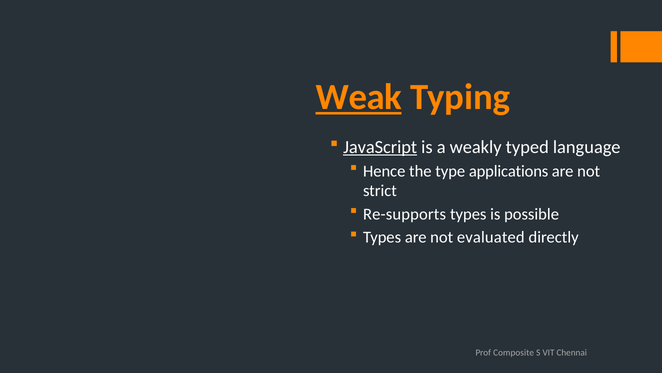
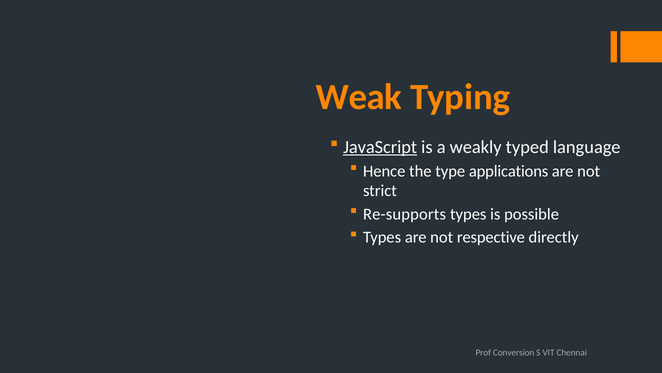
Weak underline: present -> none
evaluated: evaluated -> respective
Composite: Composite -> Conversion
